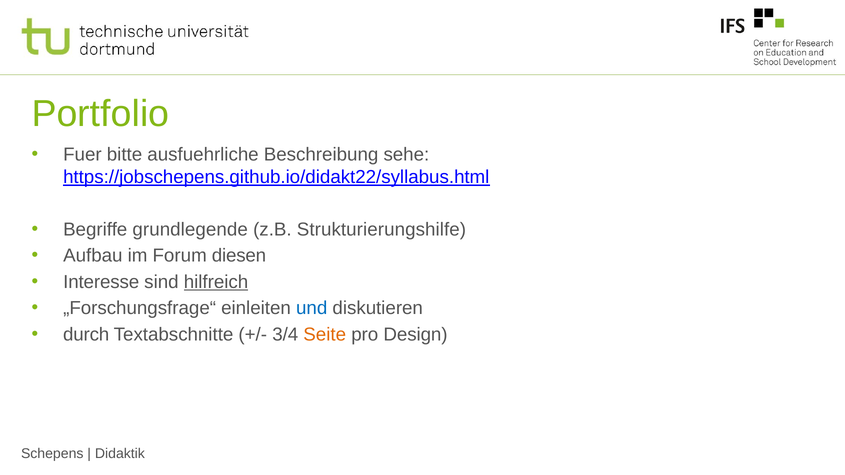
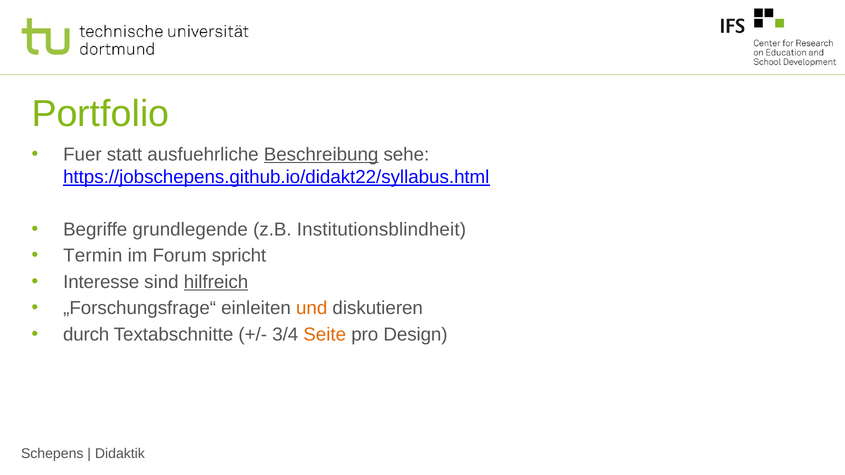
bitte: bitte -> statt
Beschreibung underline: none -> present
Strukturierungshilfe: Strukturierungshilfe -> Institutionsblindheit
Aufbau: Aufbau -> Termin
diesen: diesen -> spricht
und colour: blue -> orange
